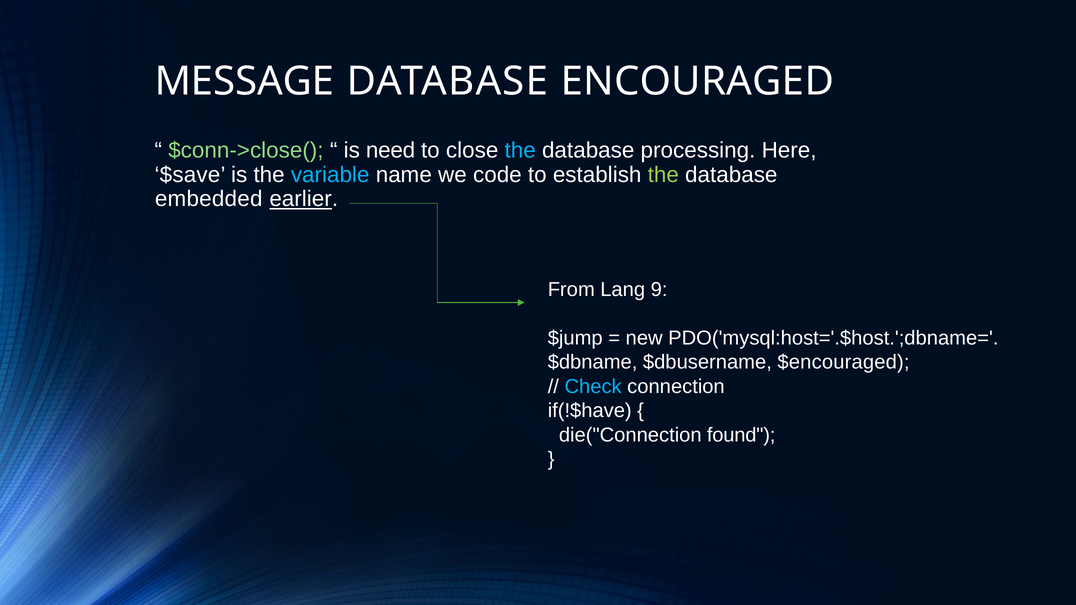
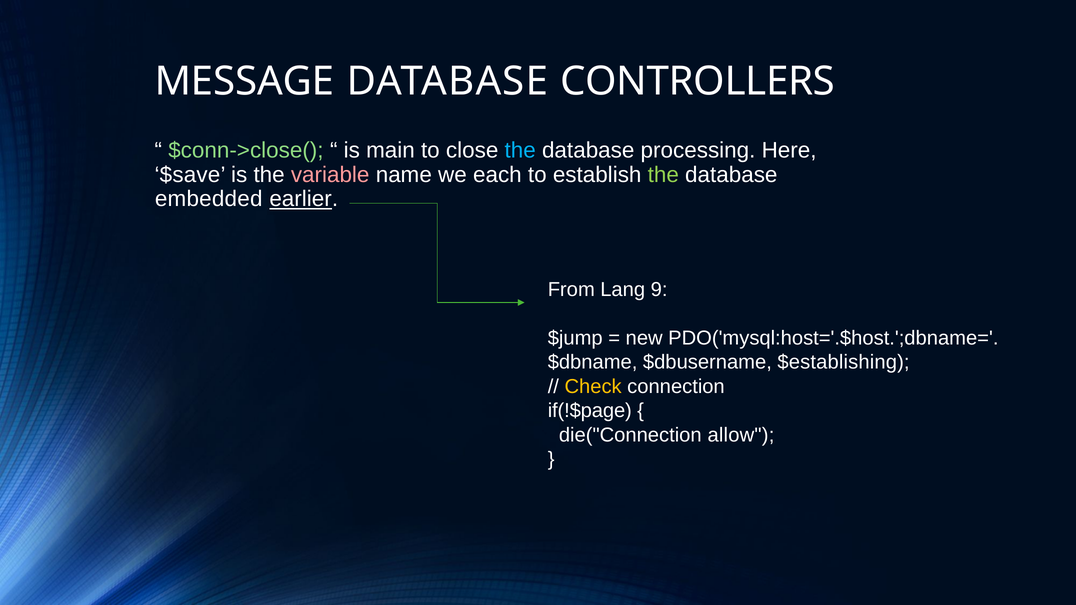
ENCOURAGED: ENCOURAGED -> CONTROLLERS
need: need -> main
variable colour: light blue -> pink
code: code -> each
$encouraged: $encouraged -> $establishing
Check colour: light blue -> yellow
if(!$have: if(!$have -> if(!$page
found: found -> allow
